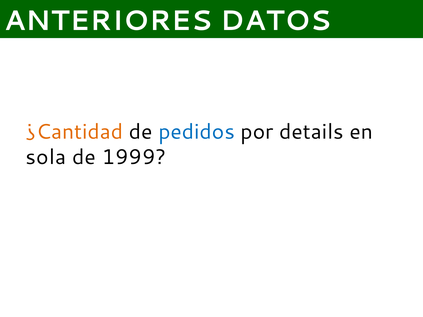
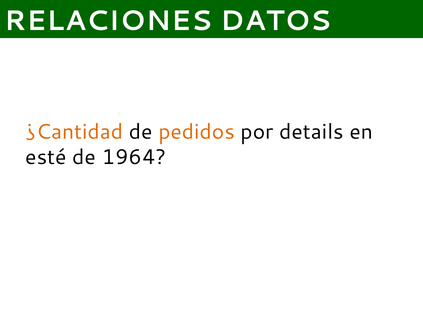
ANTERIORES: ANTERIORES -> RELACIONES
pedidos colour: blue -> orange
sola: sola -> esté
1999: 1999 -> 1964
